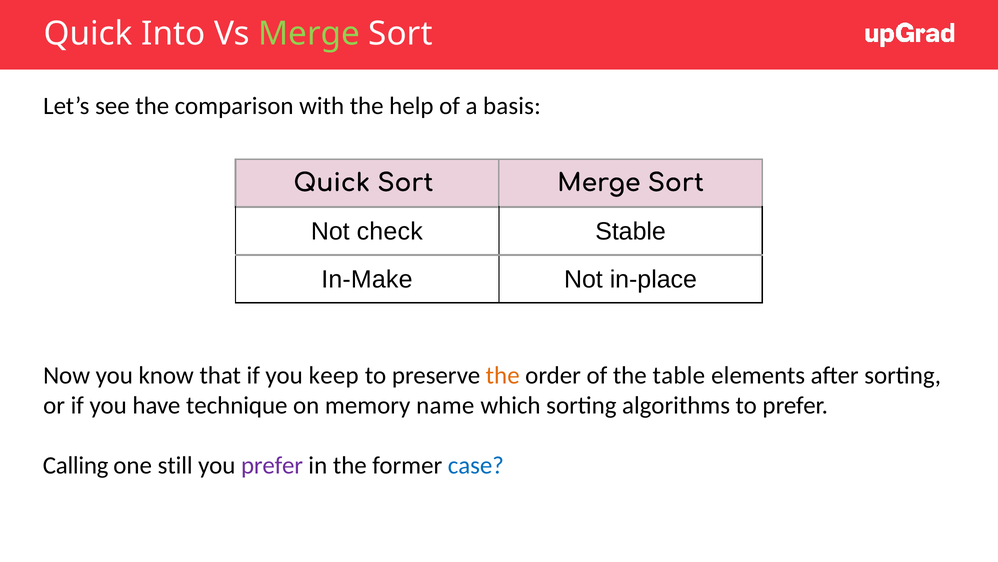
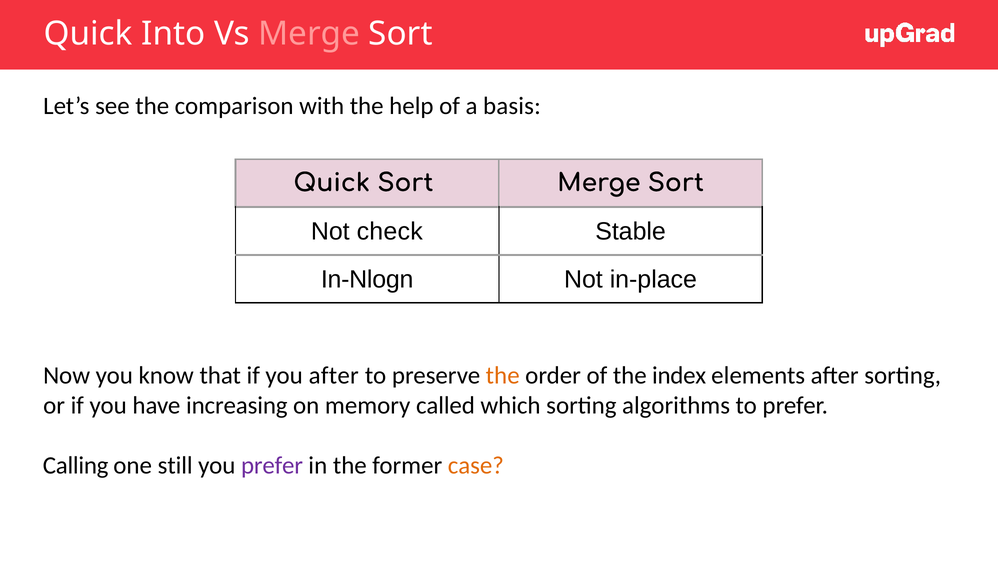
Merge at (309, 34) colour: light green -> pink
In-Make: In-Make -> In-Nlogn
you keep: keep -> after
table: table -> index
technique: technique -> increasing
name: name -> called
case colour: blue -> orange
